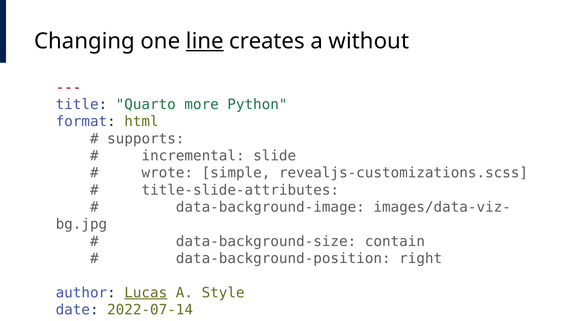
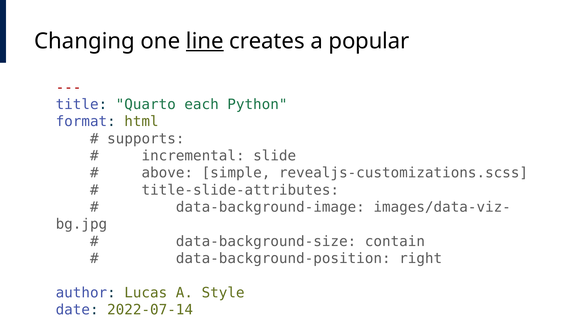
without: without -> popular
more: more -> each
wrote: wrote -> above
Lucas underline: present -> none
